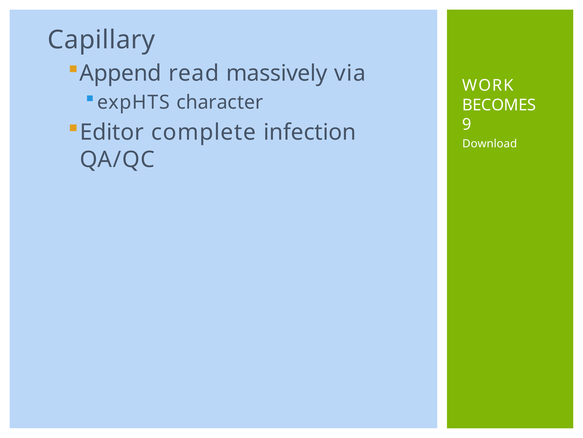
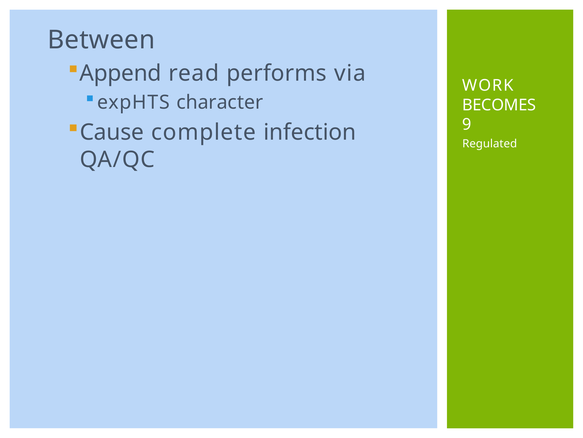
Capillary: Capillary -> Between
massively: massively -> performs
Editor: Editor -> Cause
Download: Download -> Regulated
